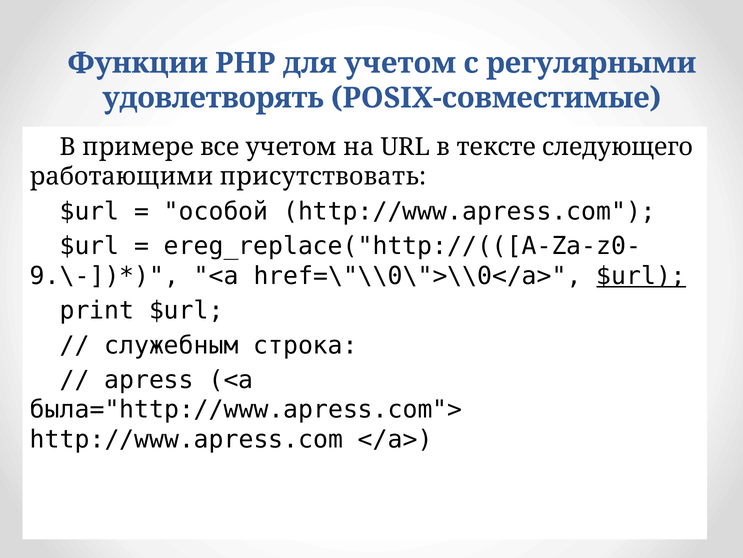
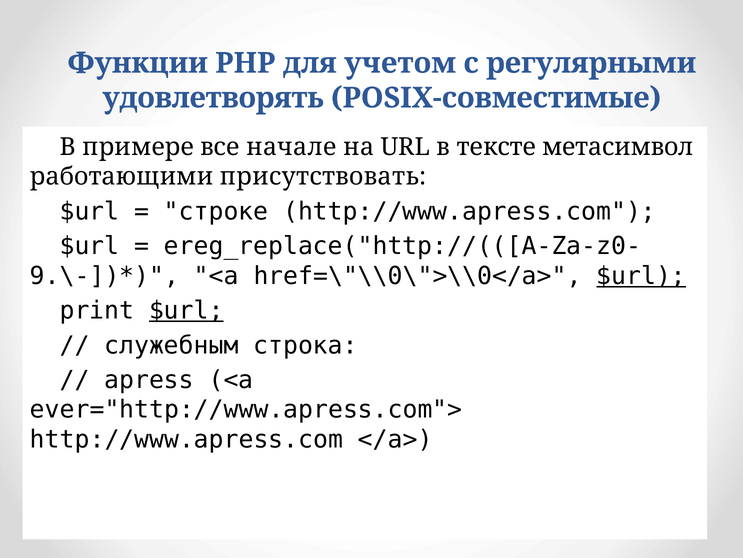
все учетом: учетом -> начале
следующего: следующего -> метасимвол
особой: особой -> строке
$url at (186, 310) underline: none -> present
была="http://www.apress.com">: была="http://www.apress.com"> -> ever="http://www.apress.com">
